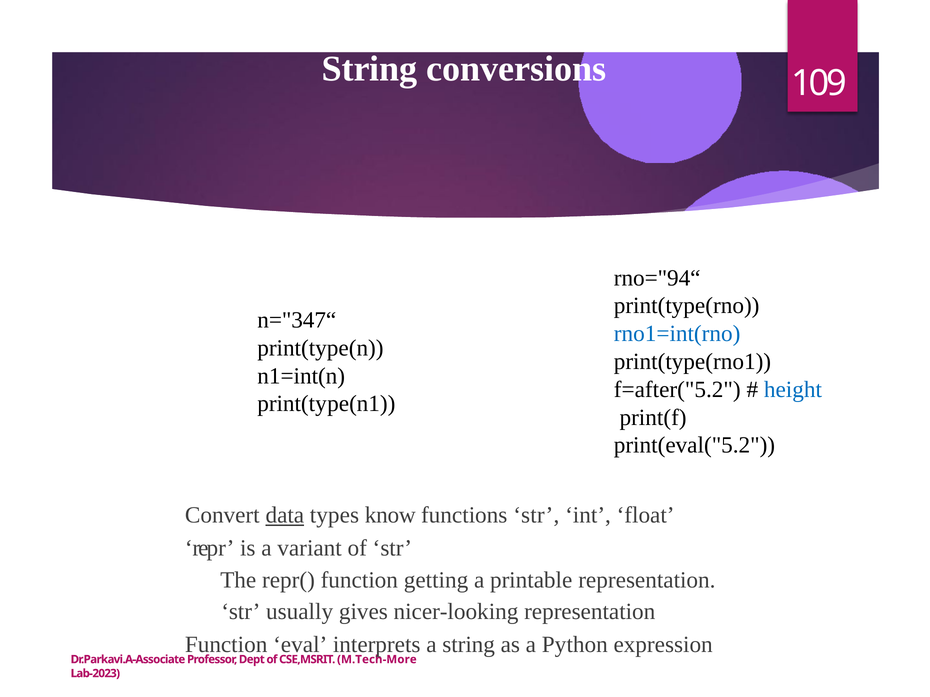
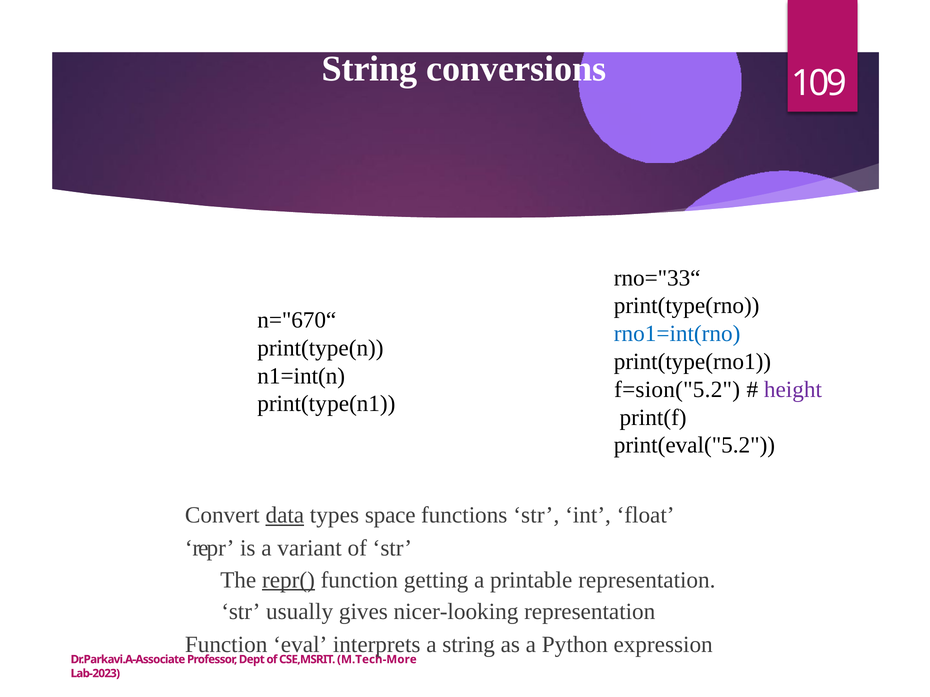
rno="94“: rno="94“ -> rno="33“
n="347“: n="347“ -> n="670“
f=after("5.2: f=after("5.2 -> f=sion("5.2
height colour: blue -> purple
know: know -> space
repr( underline: none -> present
